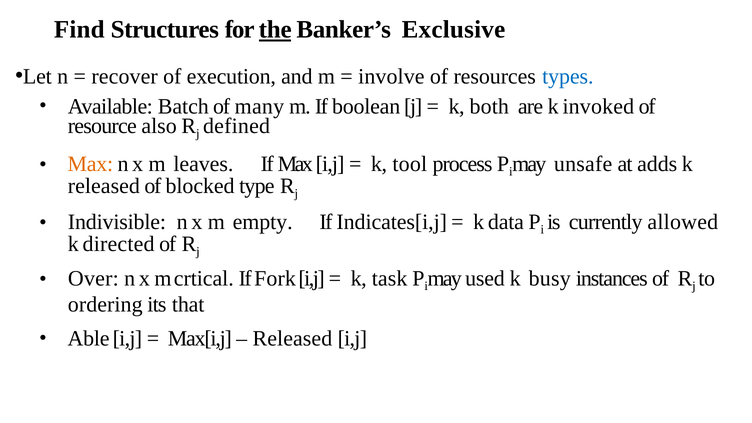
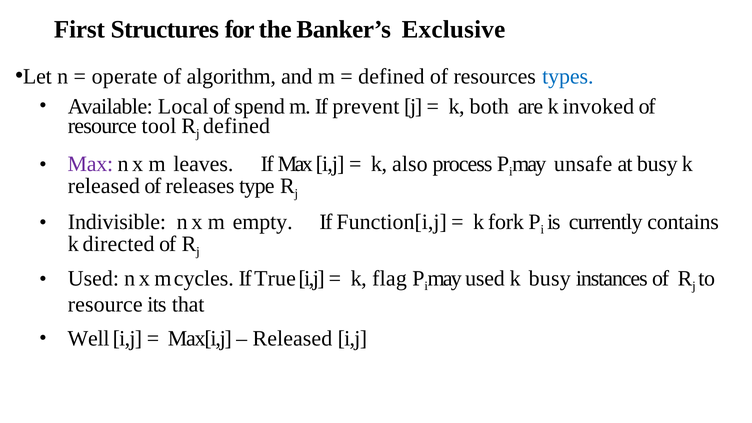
Find: Find -> First
the underline: present -> none
recover: recover -> operate
execution: execution -> algorithm
involve at (391, 76): involve -> defined
Batch: Batch -> Local
many: many -> spend
boolean: boolean -> prevent
also: also -> tool
Max at (90, 164) colour: orange -> purple
tool: tool -> also
at adds: adds -> busy
blocked: blocked -> releases
Indicates[i,j: Indicates[i,j -> Function[i,j
data: data -> fork
allowed: allowed -> contains
Over at (93, 278): Over -> Used
crtical: crtical -> cycles
Fork: Fork -> True
task: task -> flag
ordering at (105, 304): ordering -> resource
Able: Able -> Well
